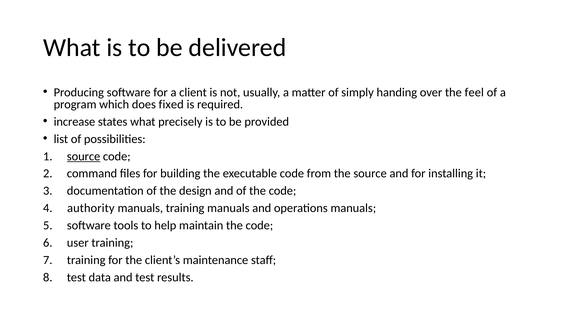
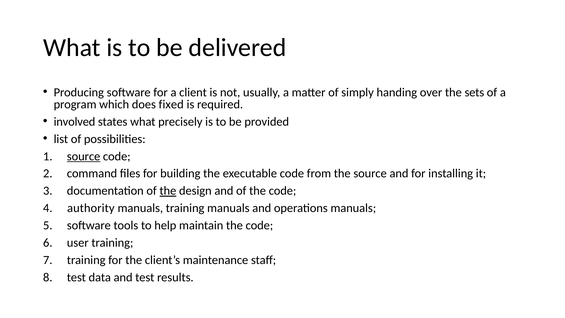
feel: feel -> sets
increase: increase -> involved
the at (168, 191) underline: none -> present
